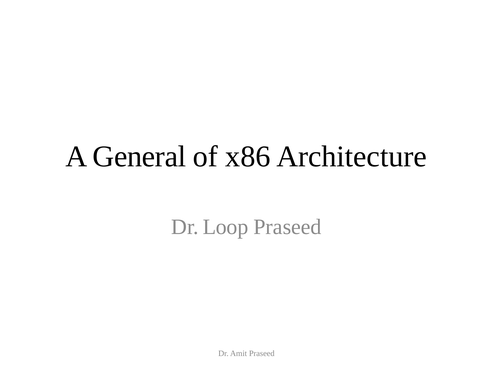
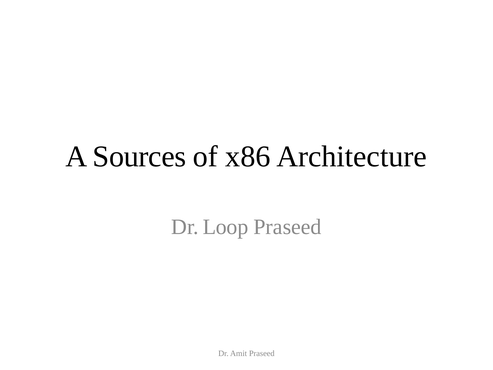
General: General -> Sources
